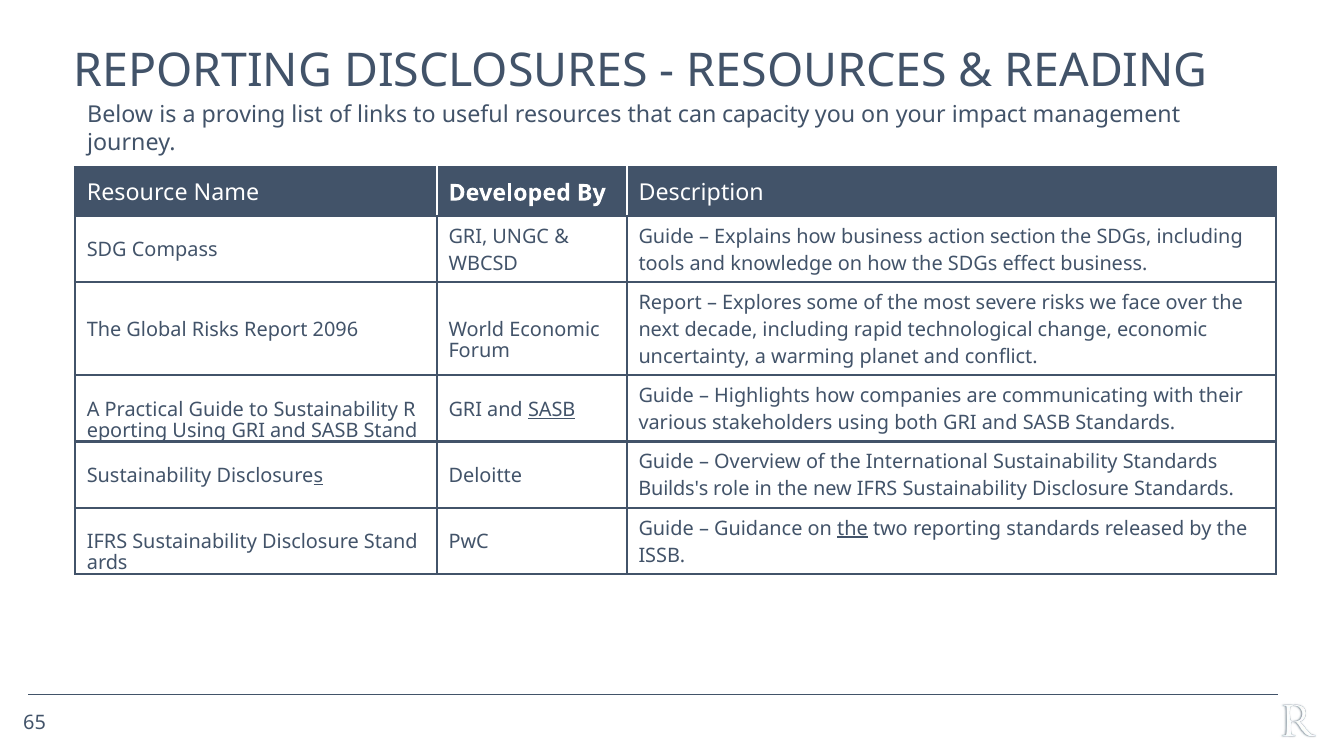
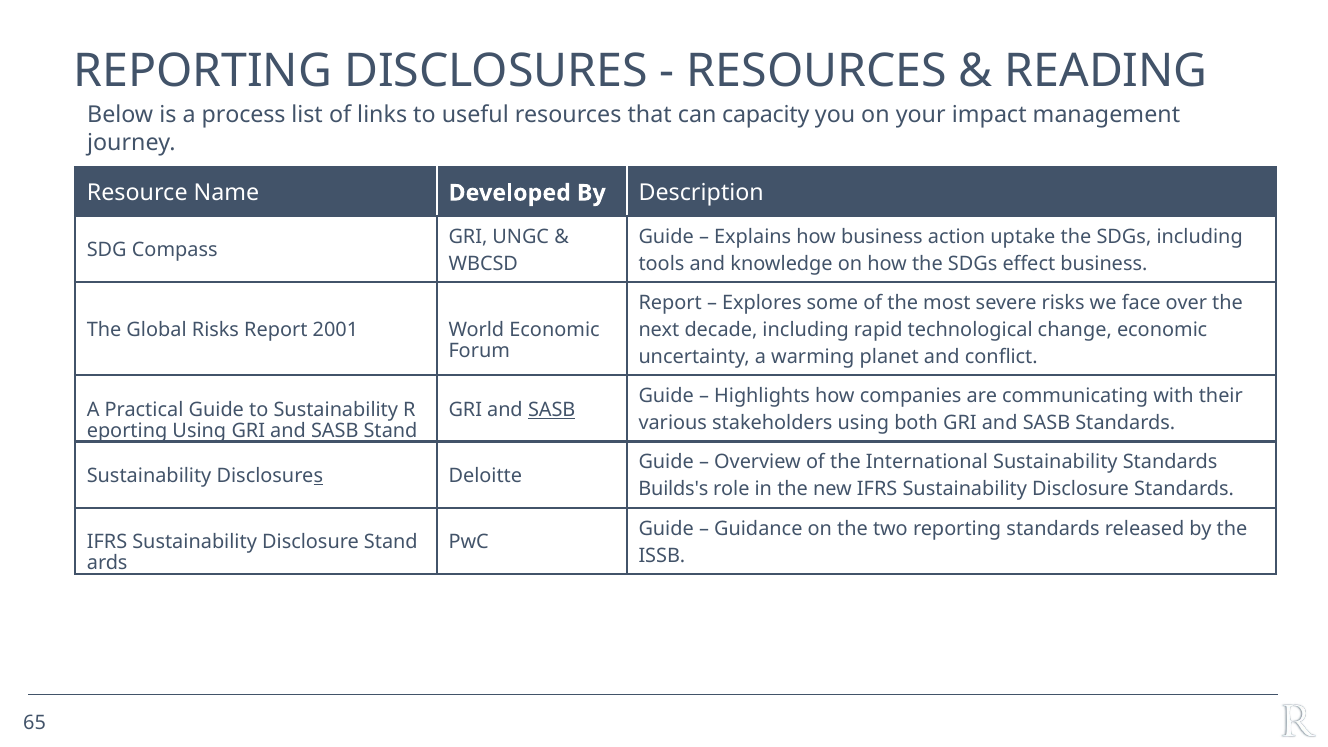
proving: proving -> process
section: section -> uptake
2096: 2096 -> 2001
the at (852, 528) underline: present -> none
